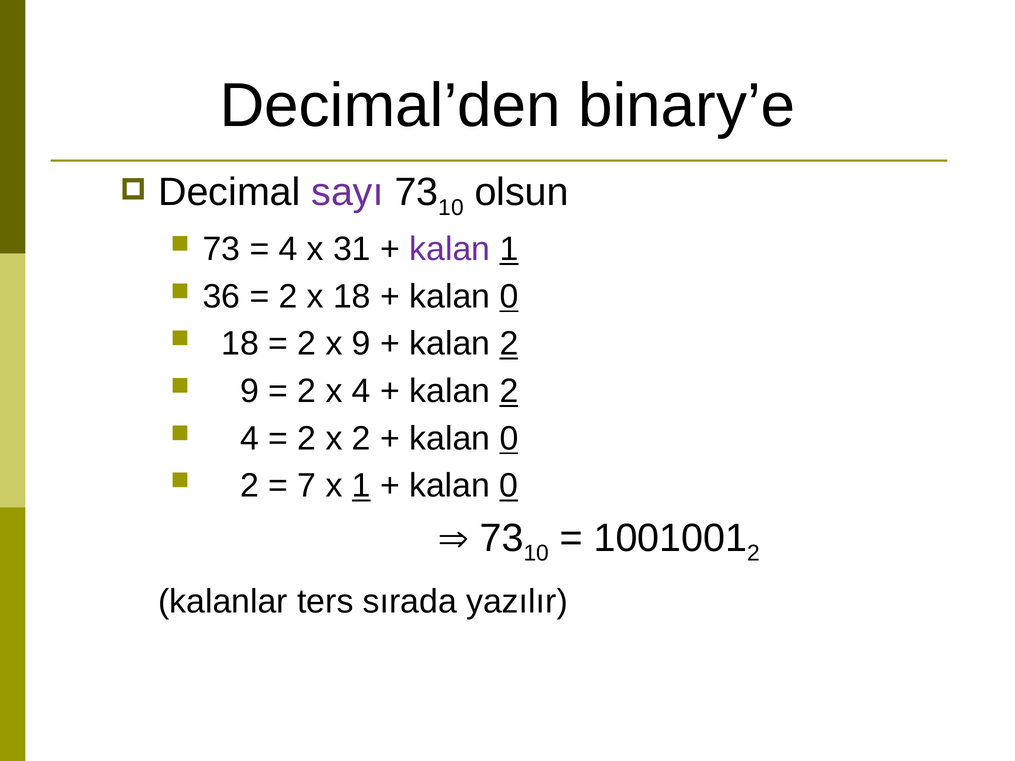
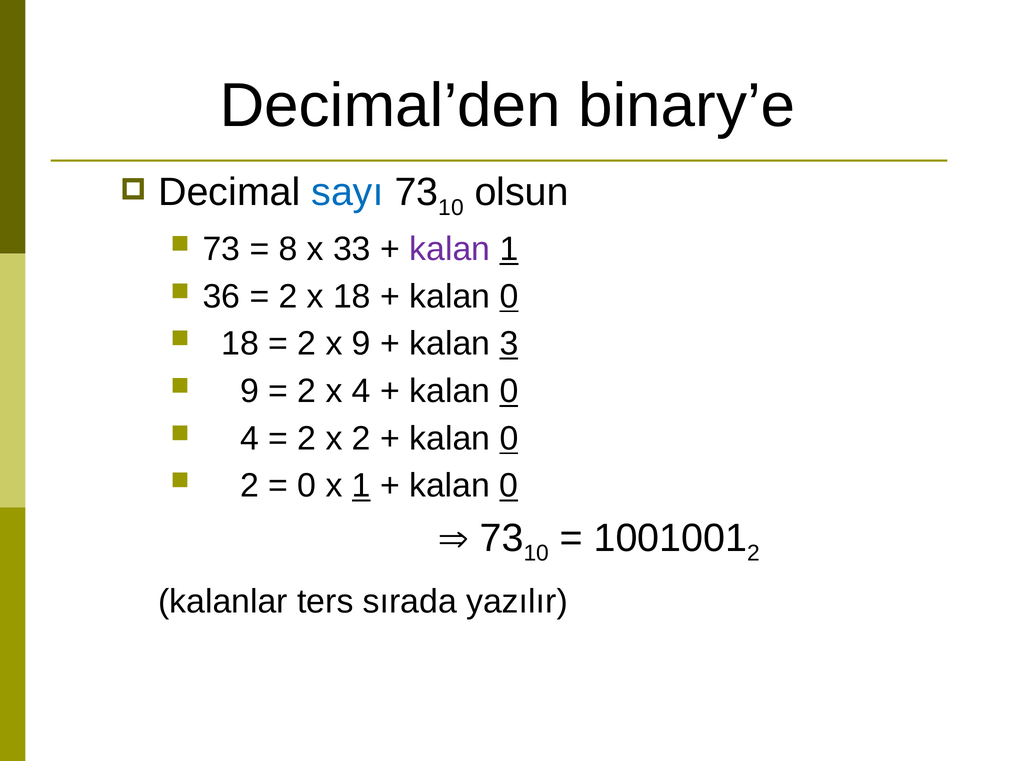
sayı colour: purple -> blue
4 at (288, 249): 4 -> 8
31: 31 -> 33
2 at (509, 344): 2 -> 3
2 at (509, 391): 2 -> 0
7 at (307, 486): 7 -> 0
